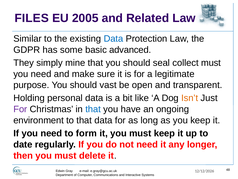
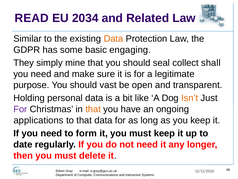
FILES: FILES -> READ
2005: 2005 -> 2034
Data at (113, 39) colour: blue -> orange
advanced: advanced -> engaging
collect must: must -> shall
that at (93, 109) colour: blue -> orange
environment: environment -> applications
